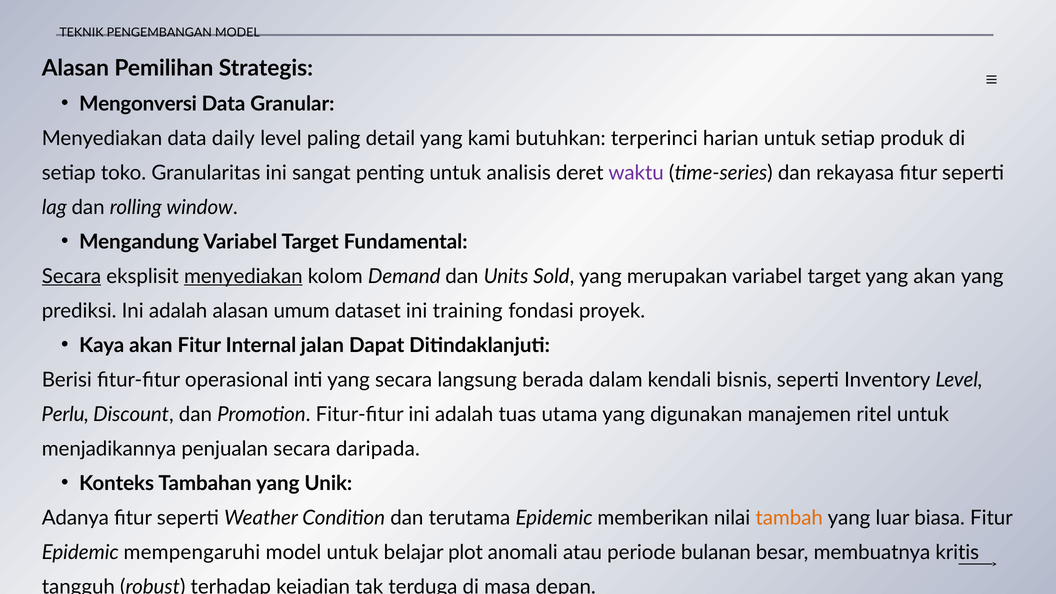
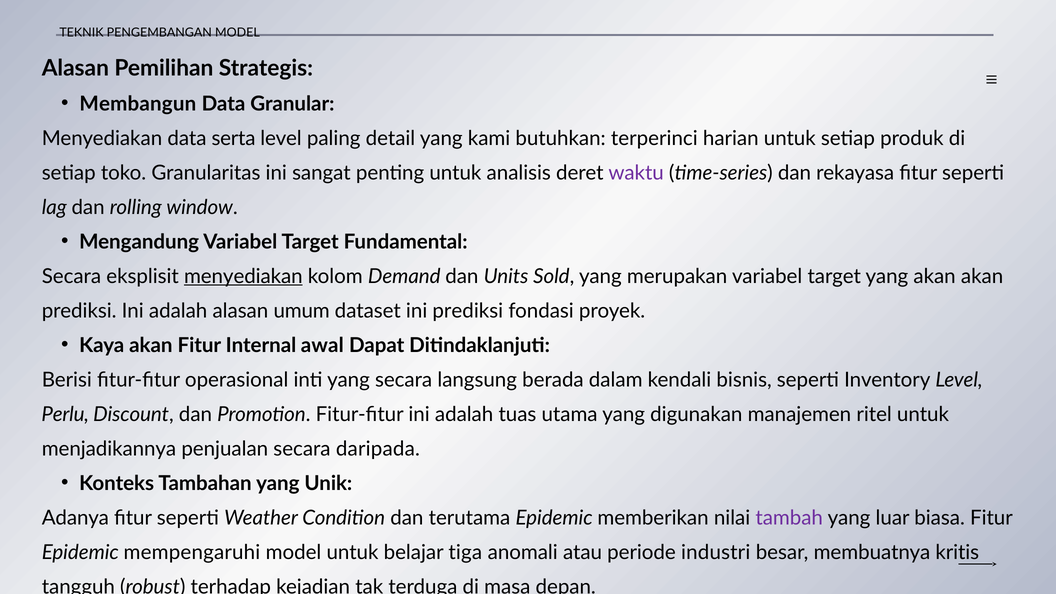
Mengonversi: Mengonversi -> Membangun
daily: daily -> serta
Secara at (71, 276) underline: present -> none
akan yang: yang -> akan
ini training: training -> prediksi
jalan: jalan -> awal
tambah colour: orange -> purple
plot: plot -> tiga
bulanan: bulanan -> industri
